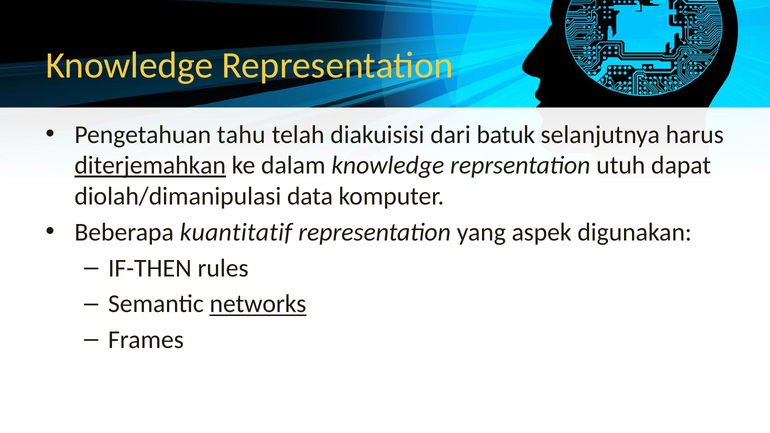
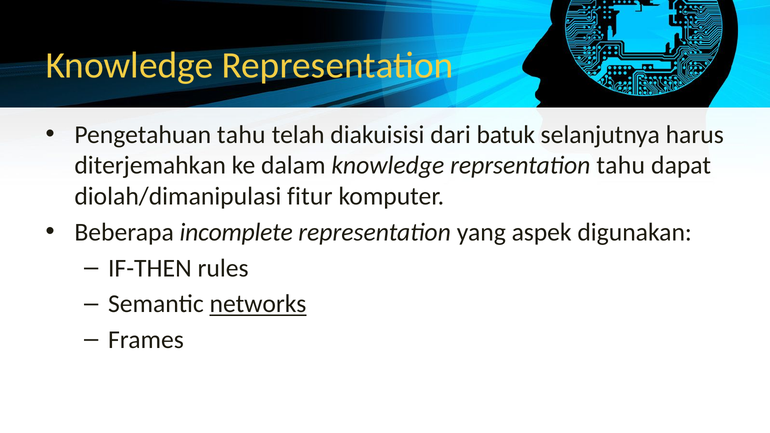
diterjemahkan underline: present -> none
reprsentation utuh: utuh -> tahu
data: data -> fitur
kuantitatif: kuantitatif -> incomplete
